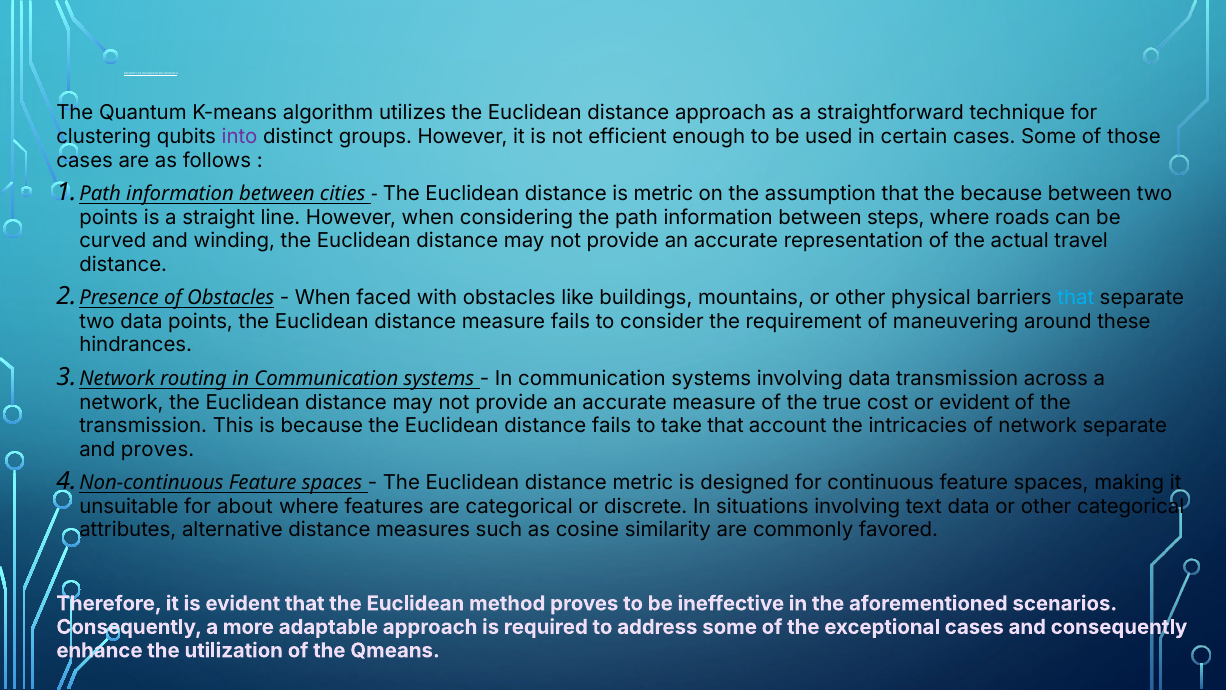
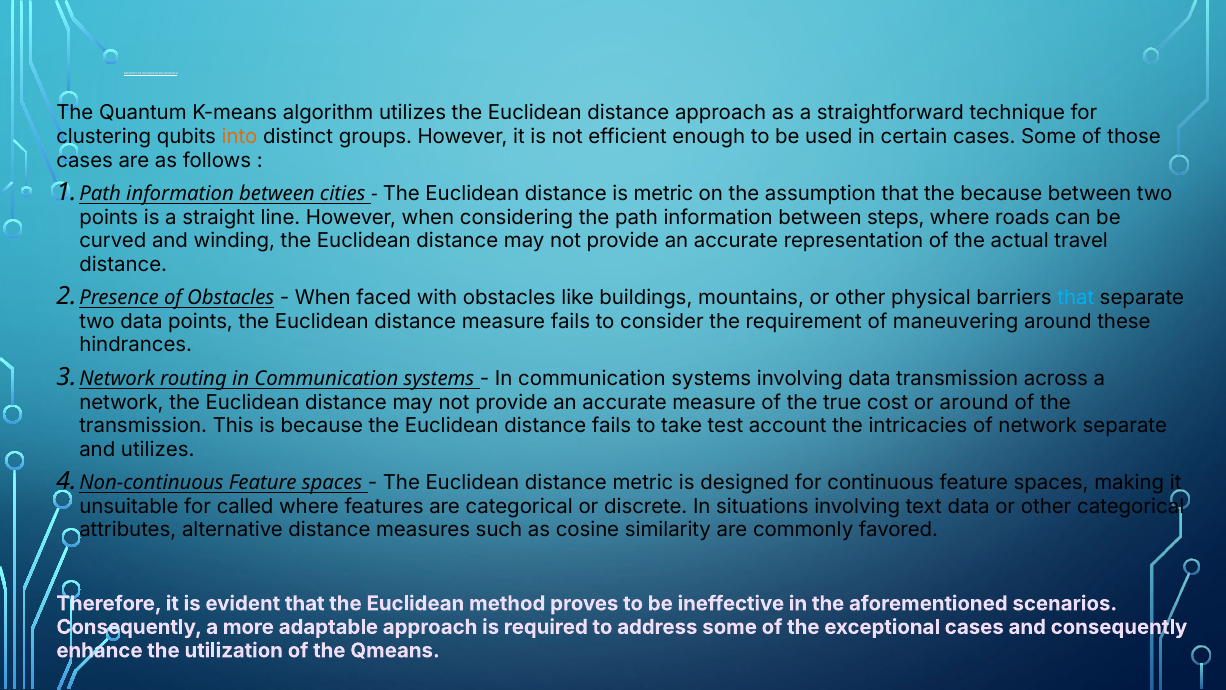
into colour: purple -> orange
or evident: evident -> around
take that: that -> test
and proves: proves -> utilizes
about: about -> called
